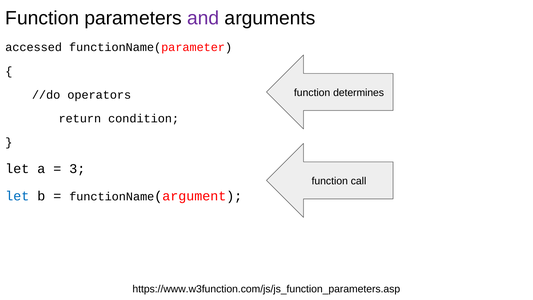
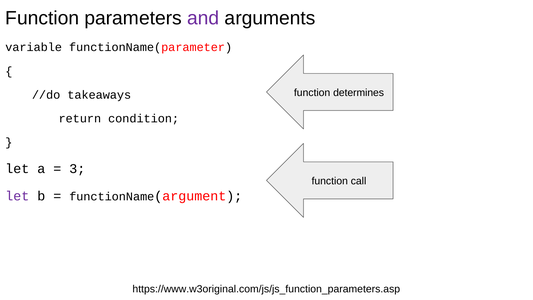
accessed: accessed -> variable
operators: operators -> takeaways
let at (17, 196) colour: blue -> purple
https://www.w3function.com/js/js_function_parameters.asp: https://www.w3function.com/js/js_function_parameters.asp -> https://www.w3original.com/js/js_function_parameters.asp
